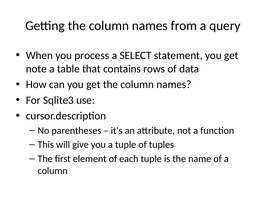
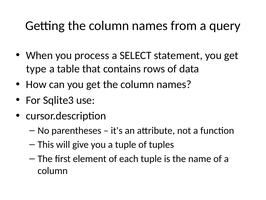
note: note -> type
